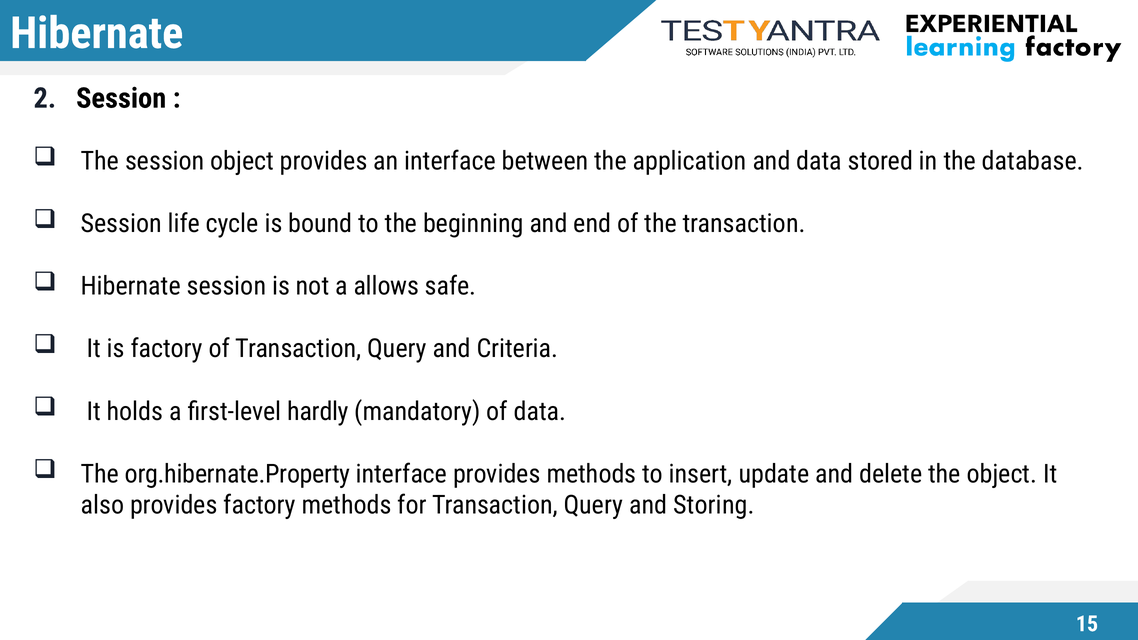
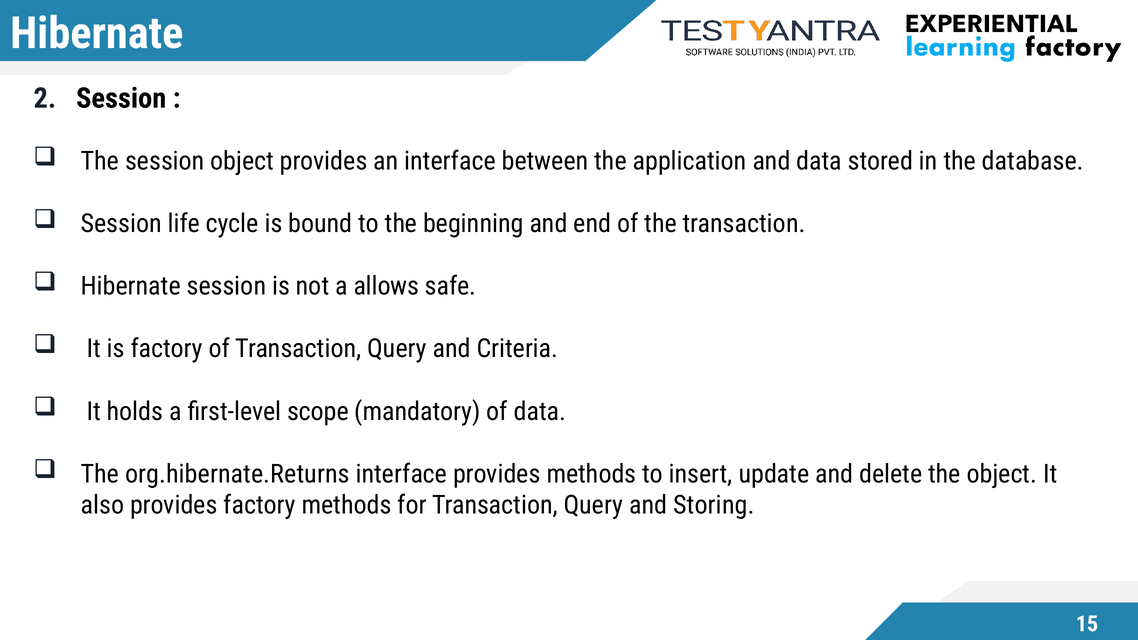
hardly: hardly -> scope
org.hibernate.Property: org.hibernate.Property -> org.hibernate.Returns
